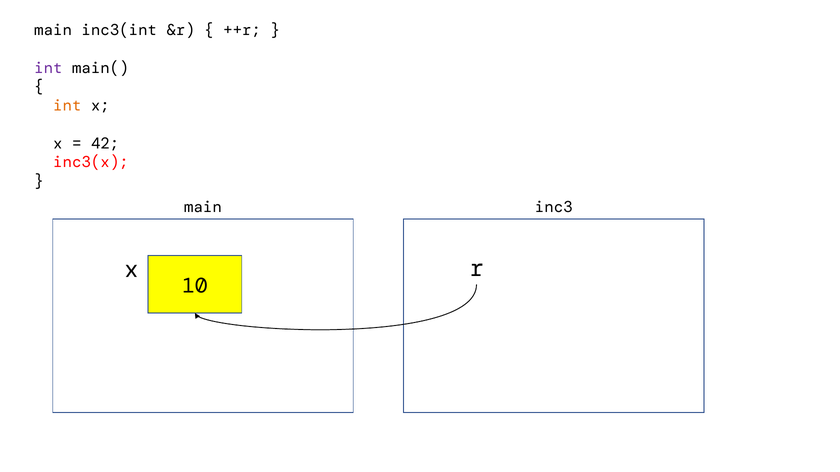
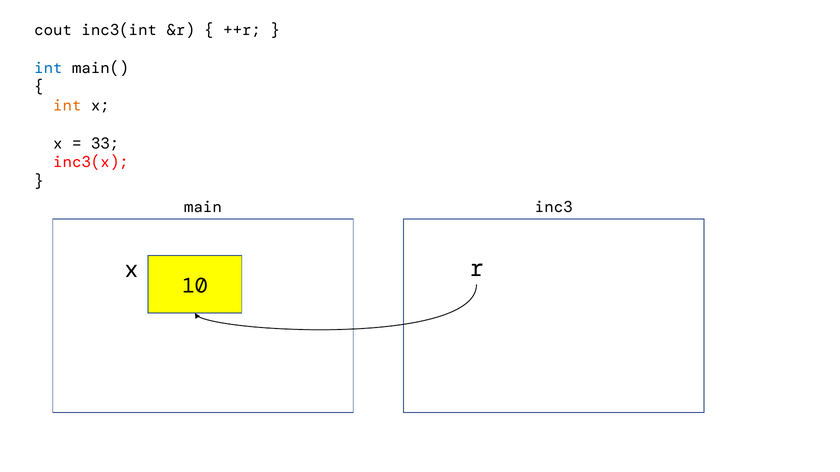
main at (53, 30): main -> cout
int at (48, 68) colour: purple -> blue
42: 42 -> 33
